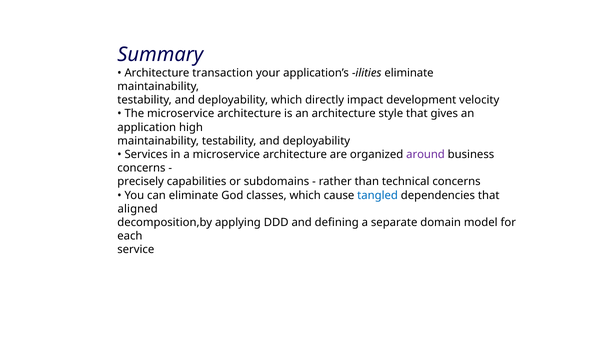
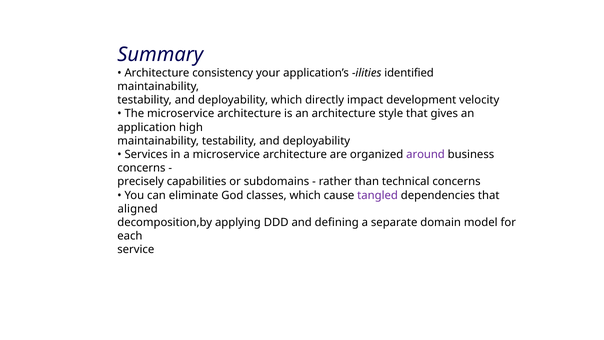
transaction: transaction -> consistency
ilities eliminate: eliminate -> identified
tangled colour: blue -> purple
